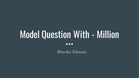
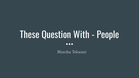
Model: Model -> These
Million: Million -> People
